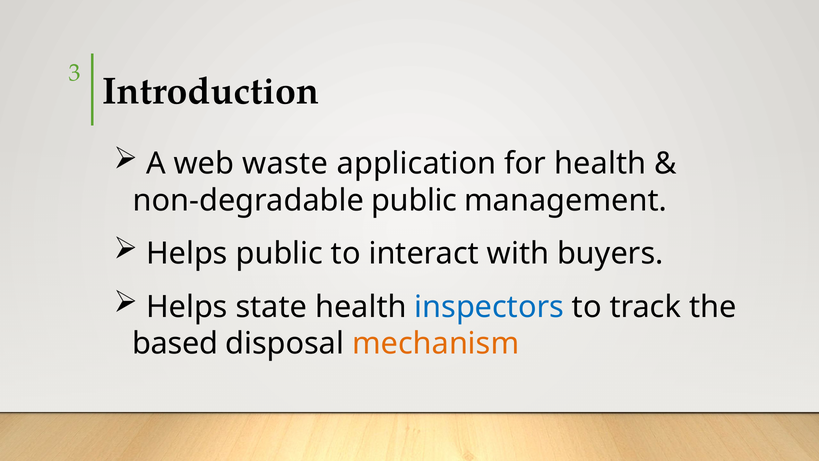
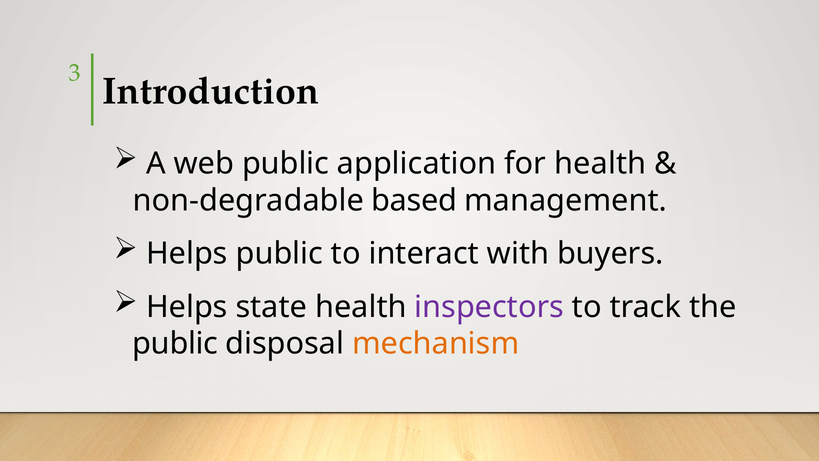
web waste: waste -> public
non-degradable public: public -> based
inspectors colour: blue -> purple
based at (175, 344): based -> public
